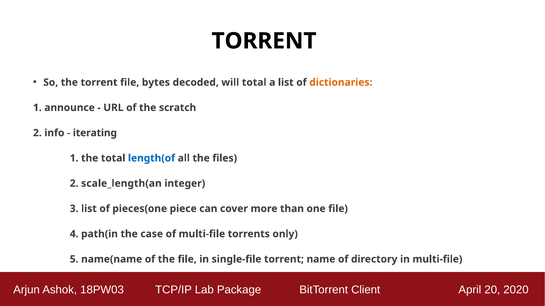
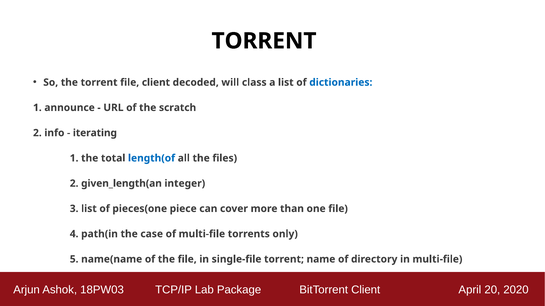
file bytes: bytes -> client
will total: total -> class
dictionaries colour: orange -> blue
scale_length(an: scale_length(an -> given_length(an
